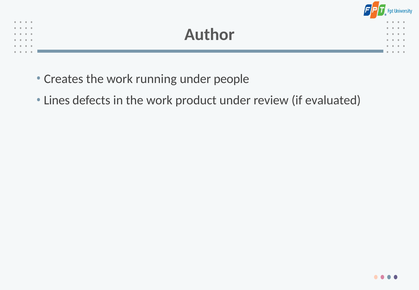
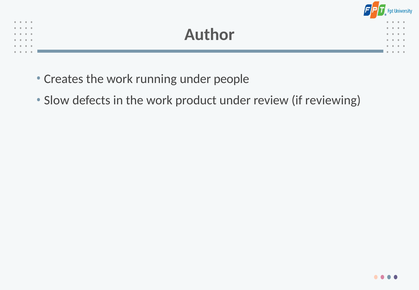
Lines: Lines -> Slow
evaluated: evaluated -> reviewing
